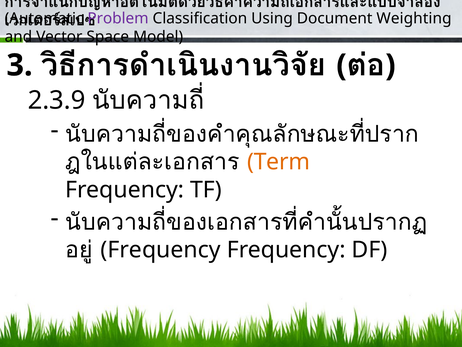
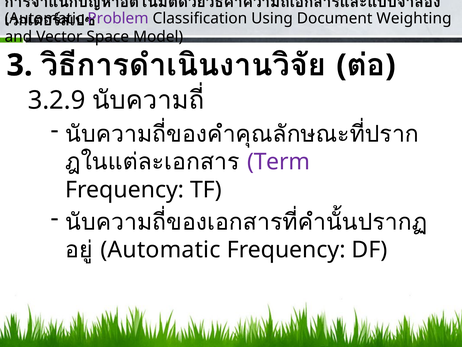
2.3.9: 2.3.9 -> 3.2.9
Term colour: orange -> purple
Frequency at (161, 250): Frequency -> Automatic
